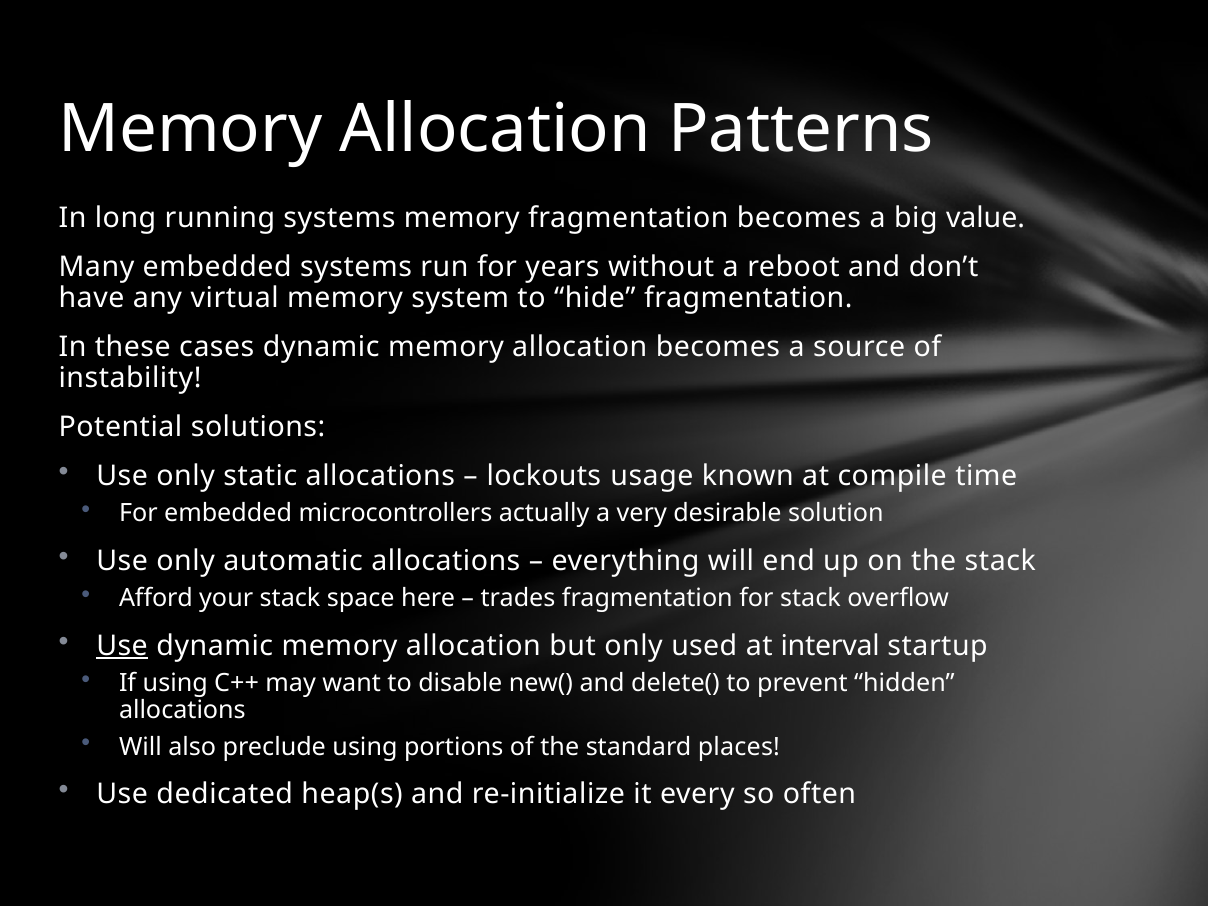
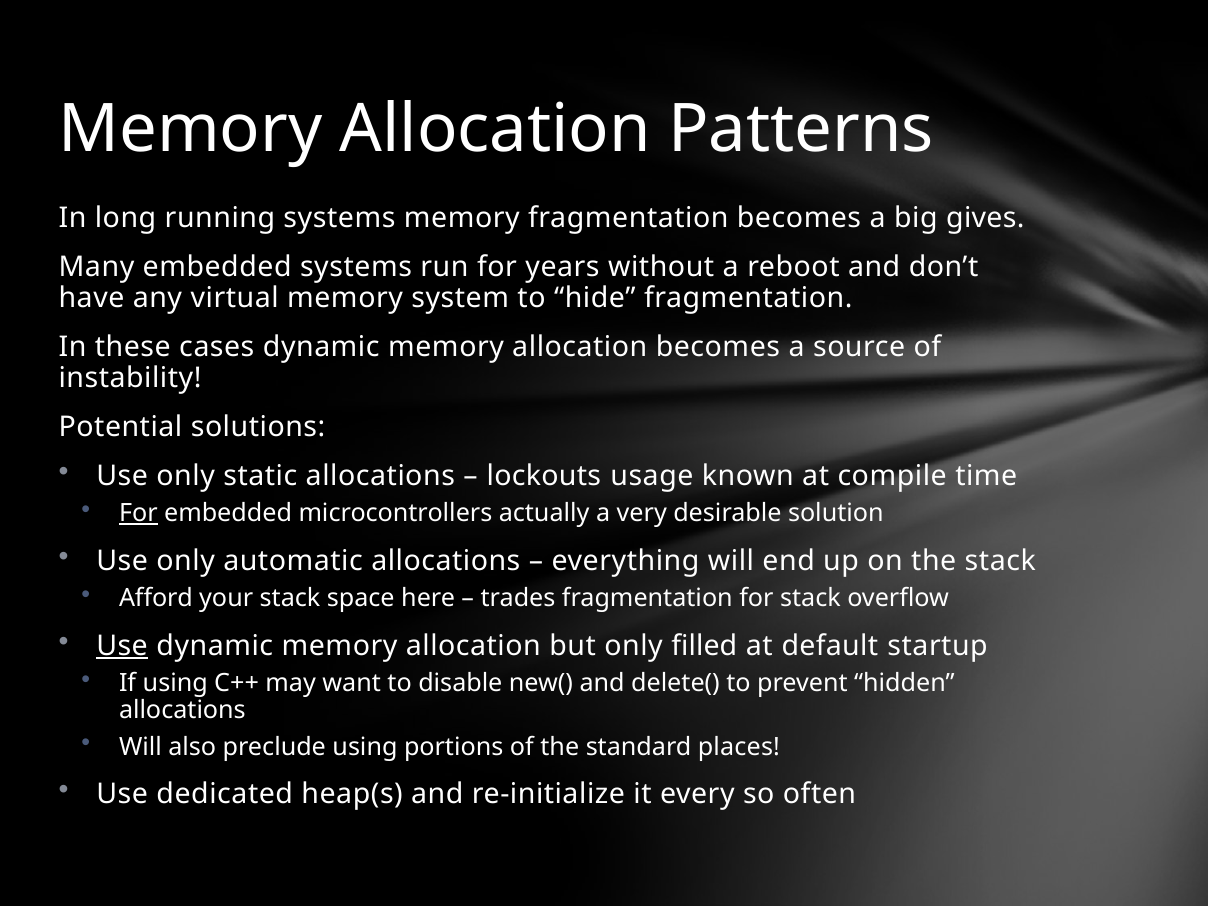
value: value -> gives
For at (138, 513) underline: none -> present
used: used -> filled
interval: interval -> default
